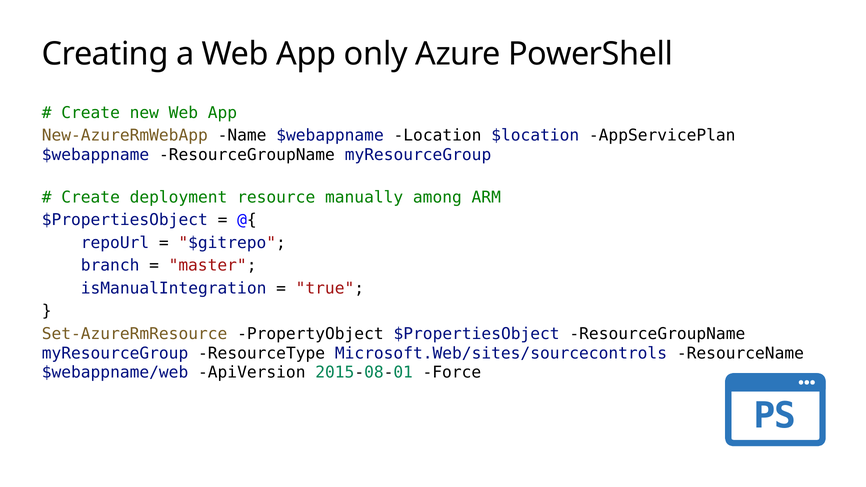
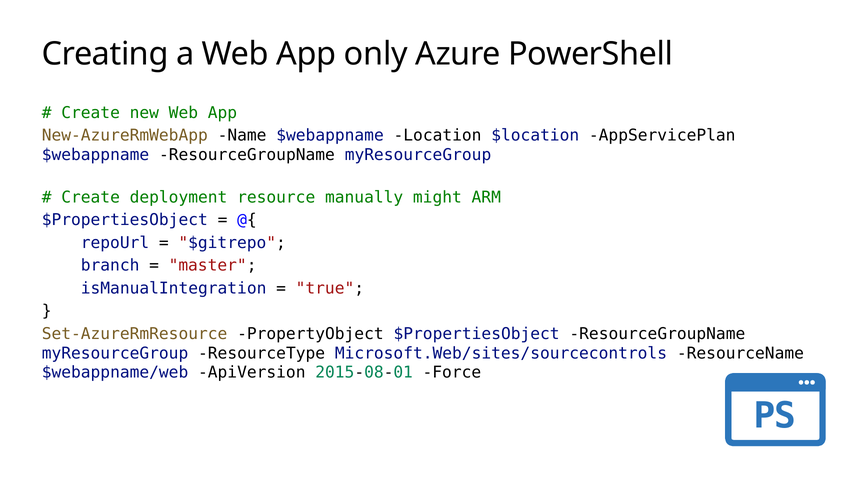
among: among -> might
